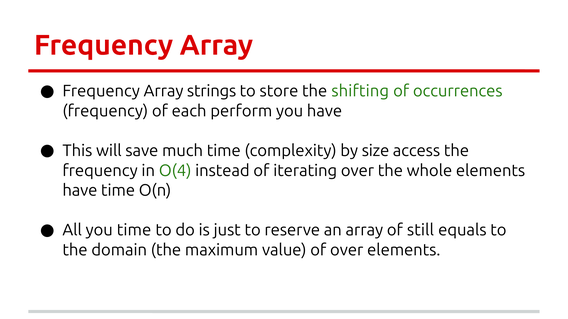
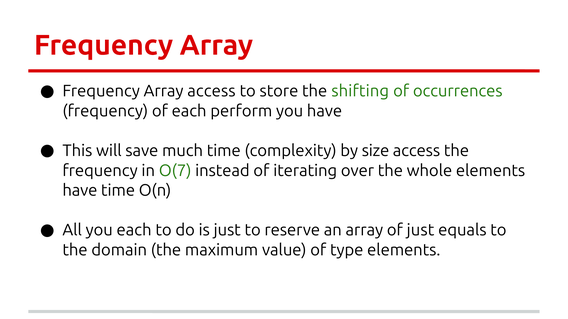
Array strings: strings -> access
O(4: O(4 -> O(7
you time: time -> each
of still: still -> just
of over: over -> type
